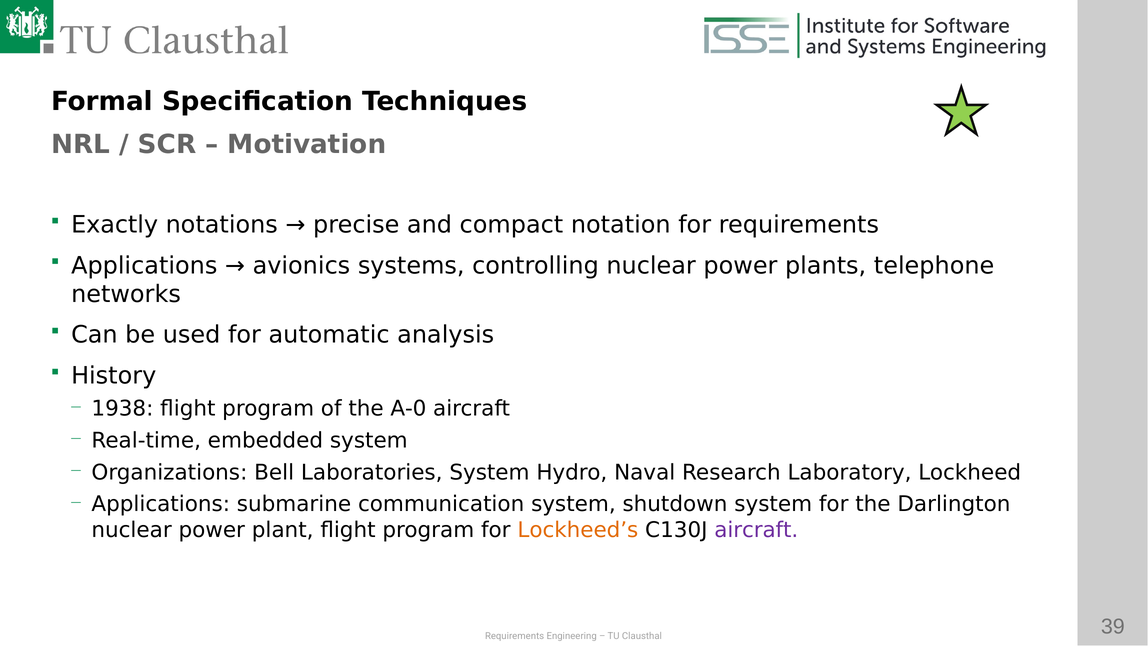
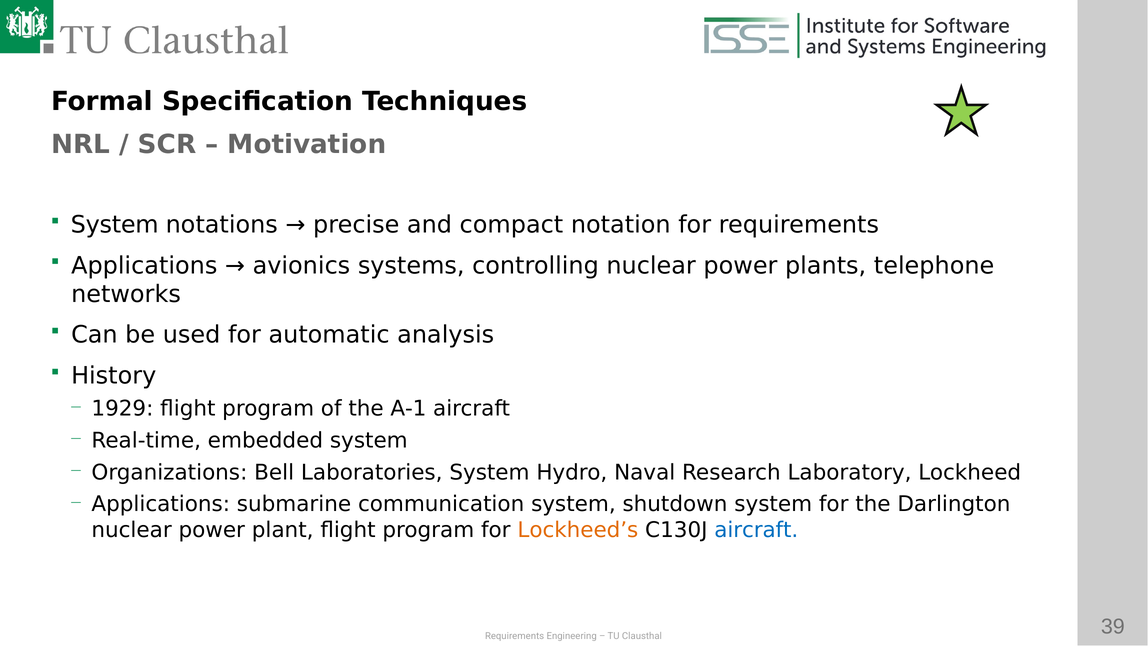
Exactly at (115, 225): Exactly -> System
1938: 1938 -> 1929
A-0: A-0 -> A-1
aircraft at (756, 530) colour: purple -> blue
